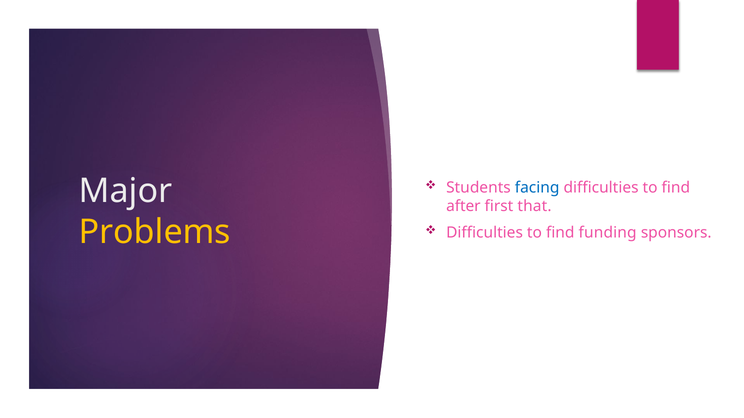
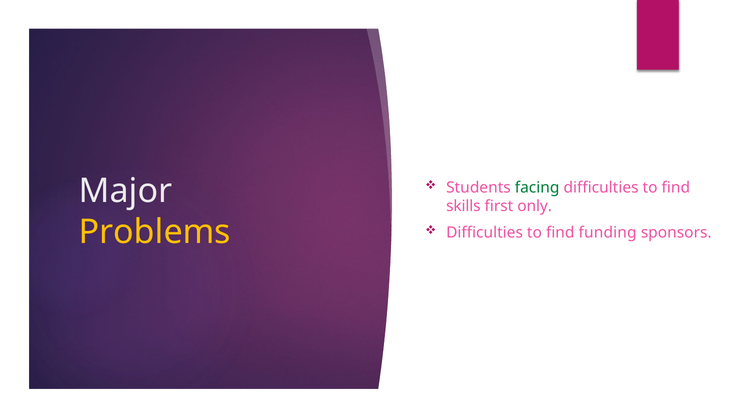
facing colour: blue -> green
after: after -> skills
that: that -> only
